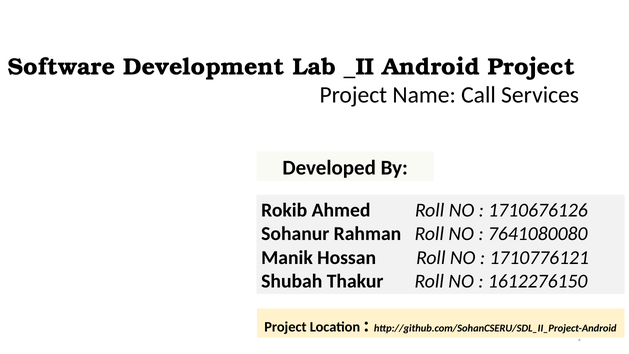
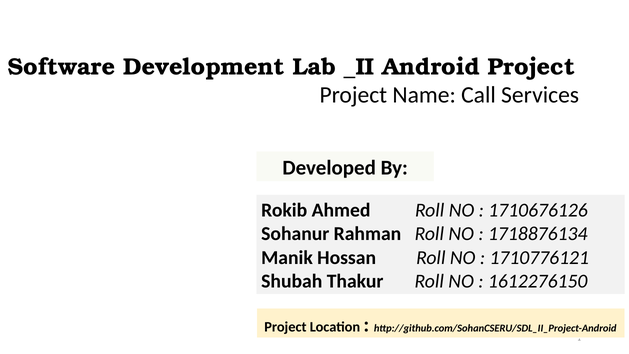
7641080080: 7641080080 -> 1718876134
